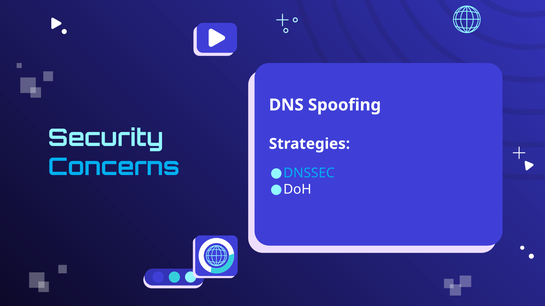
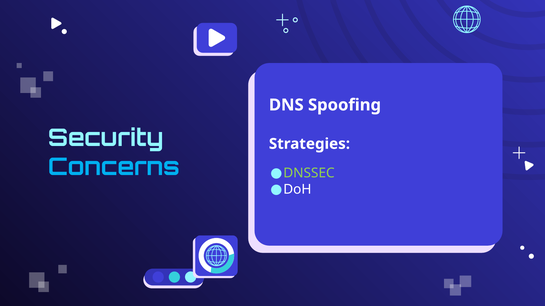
DNSSEC colour: light blue -> light green
